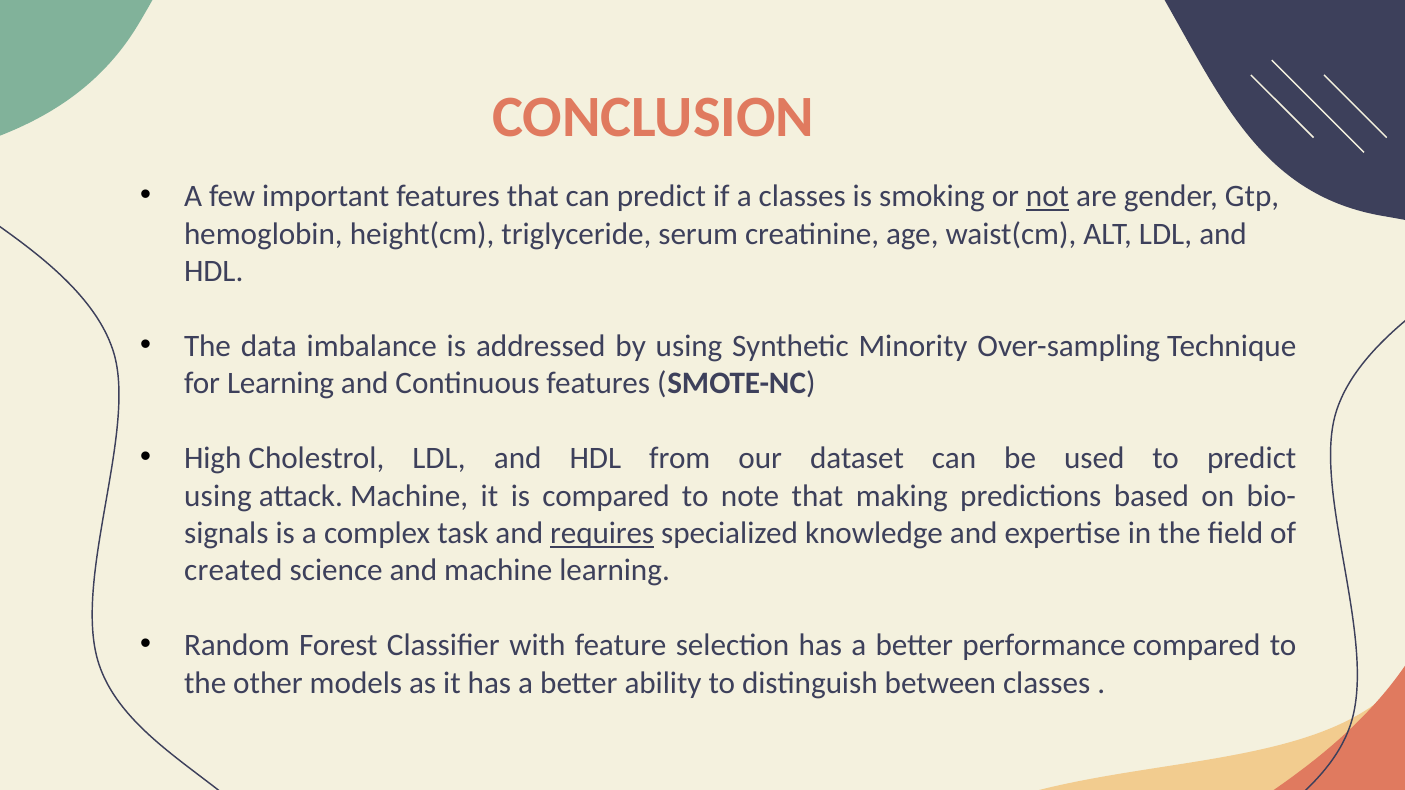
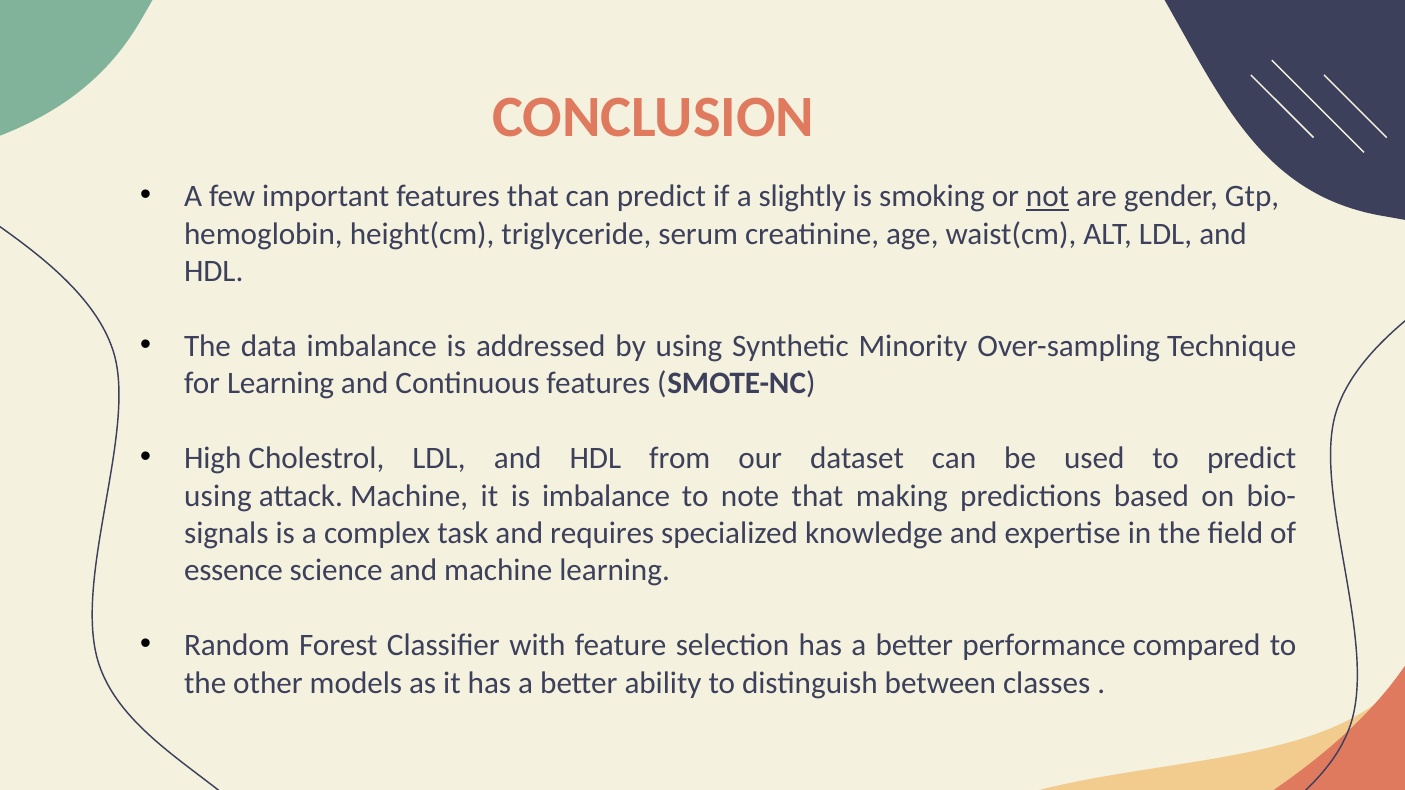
a classes: classes -> slightly
is compared: compared -> imbalance
requires underline: present -> none
created: created -> essence
